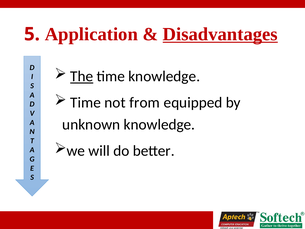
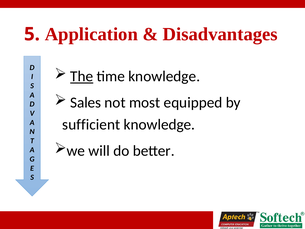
Disadvantages underline: present -> none
Time at (86, 103): Time -> Sales
from: from -> most
unknown: unknown -> sufficient
